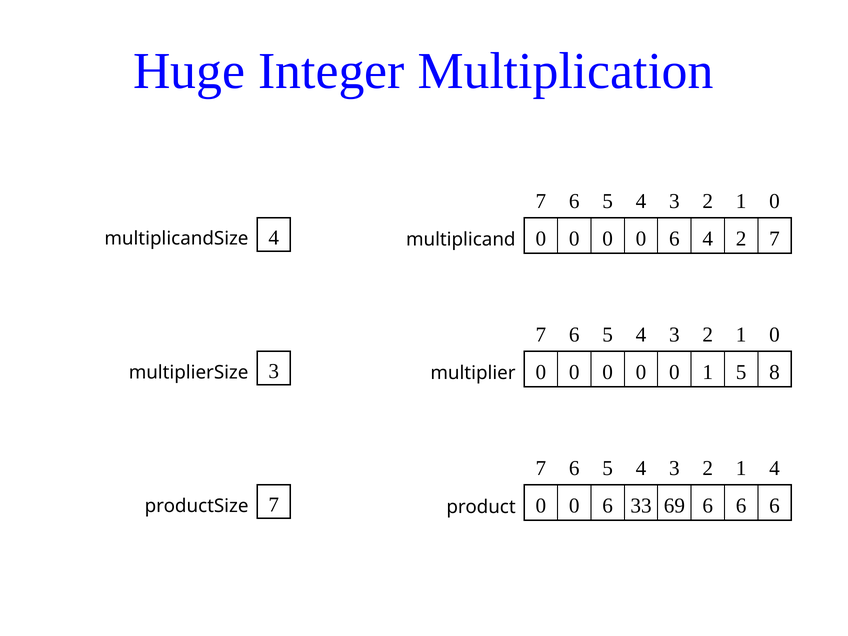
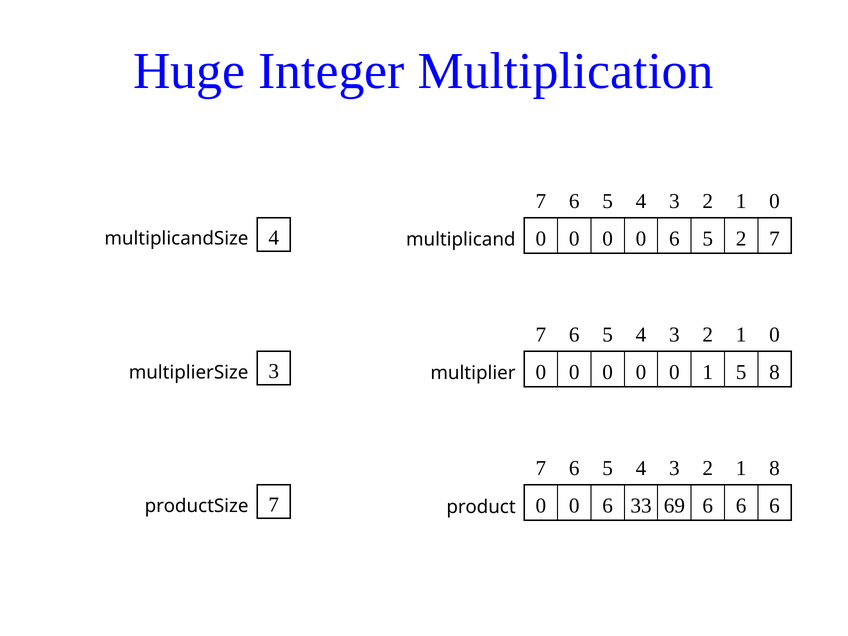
0 6 4: 4 -> 5
1 4: 4 -> 8
